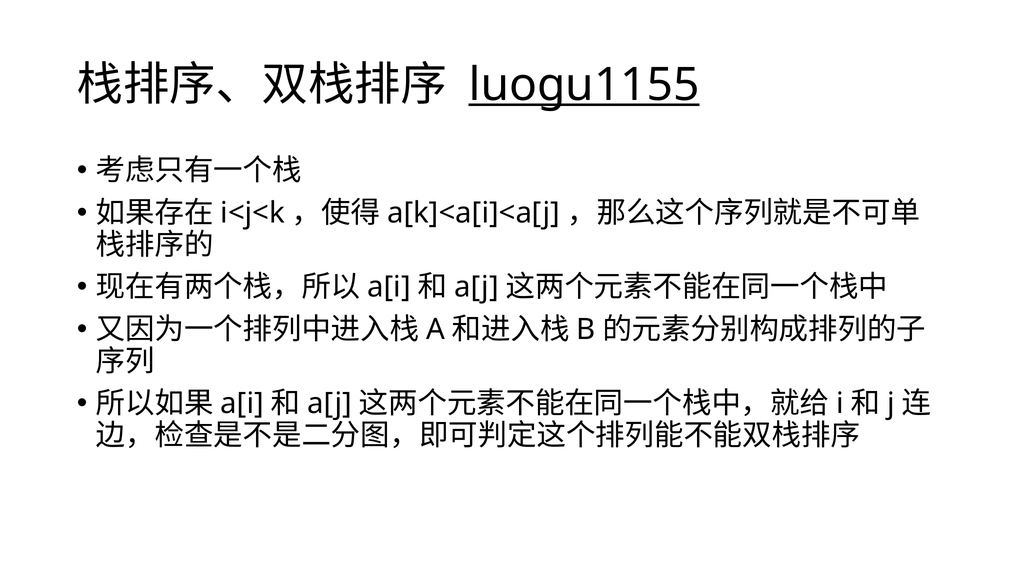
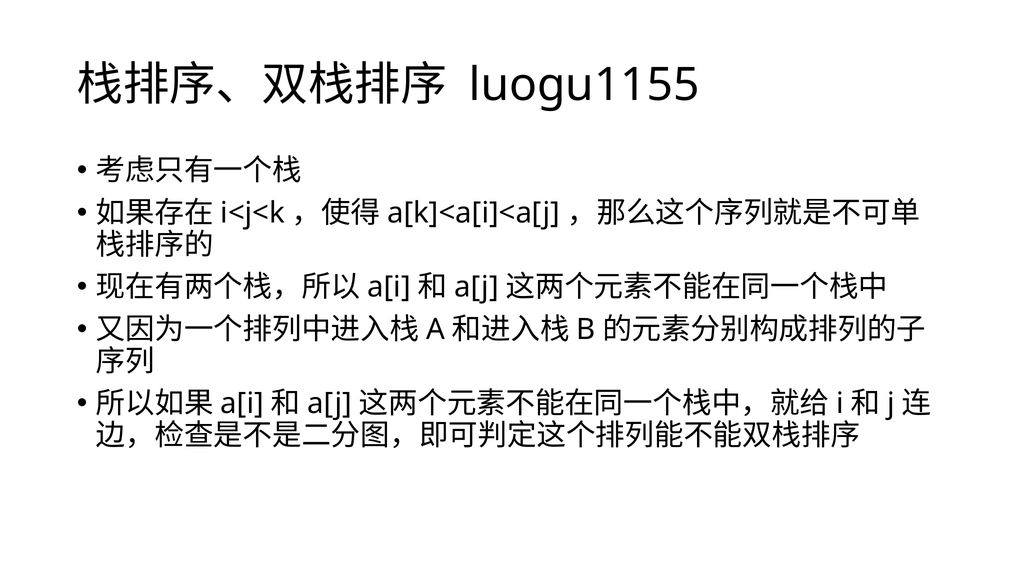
luogu1155 underline: present -> none
